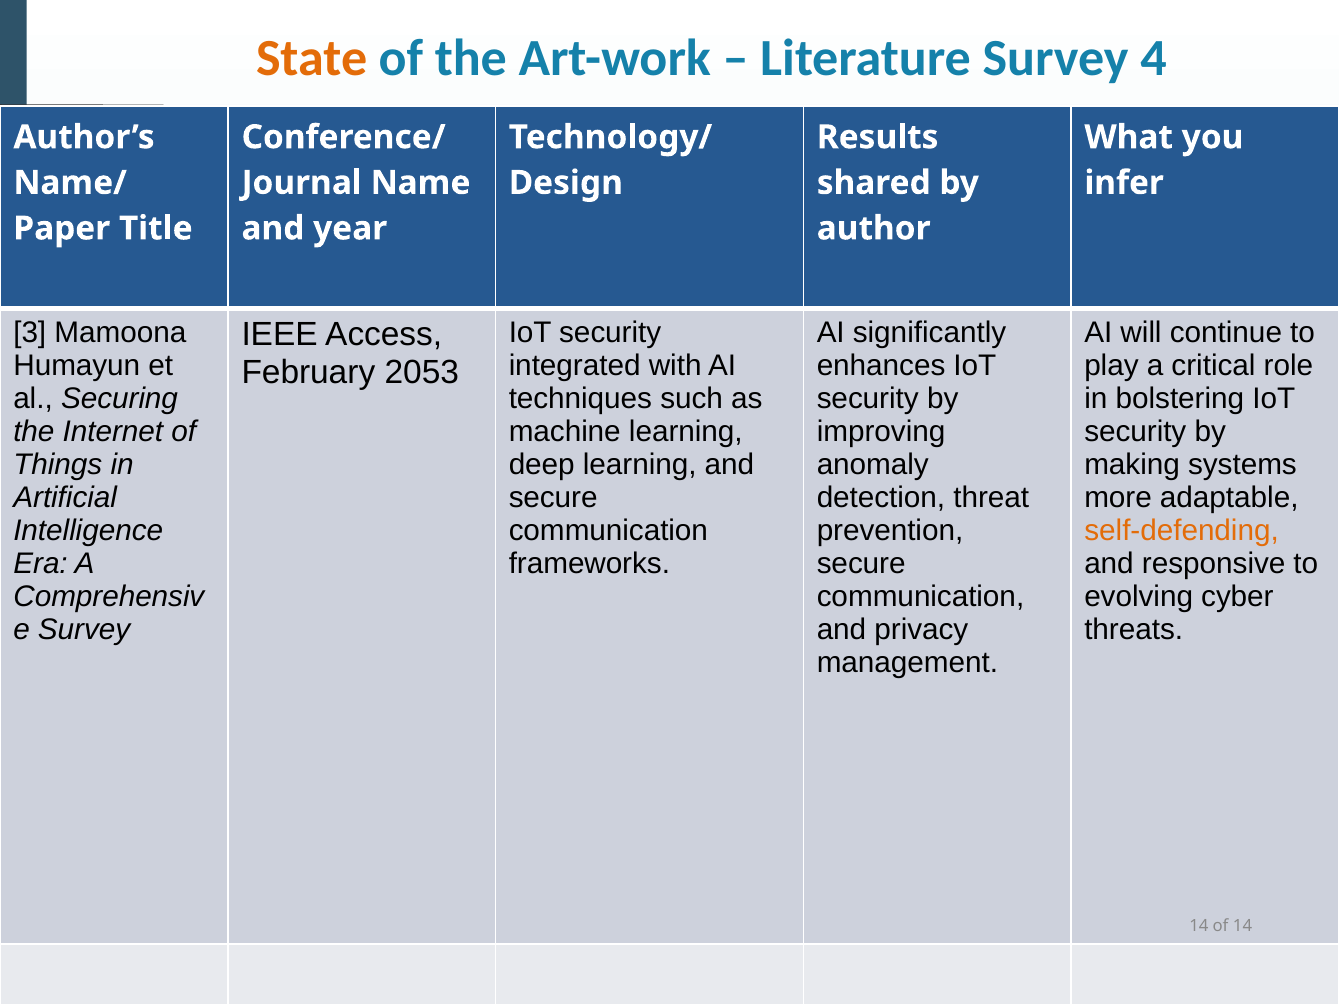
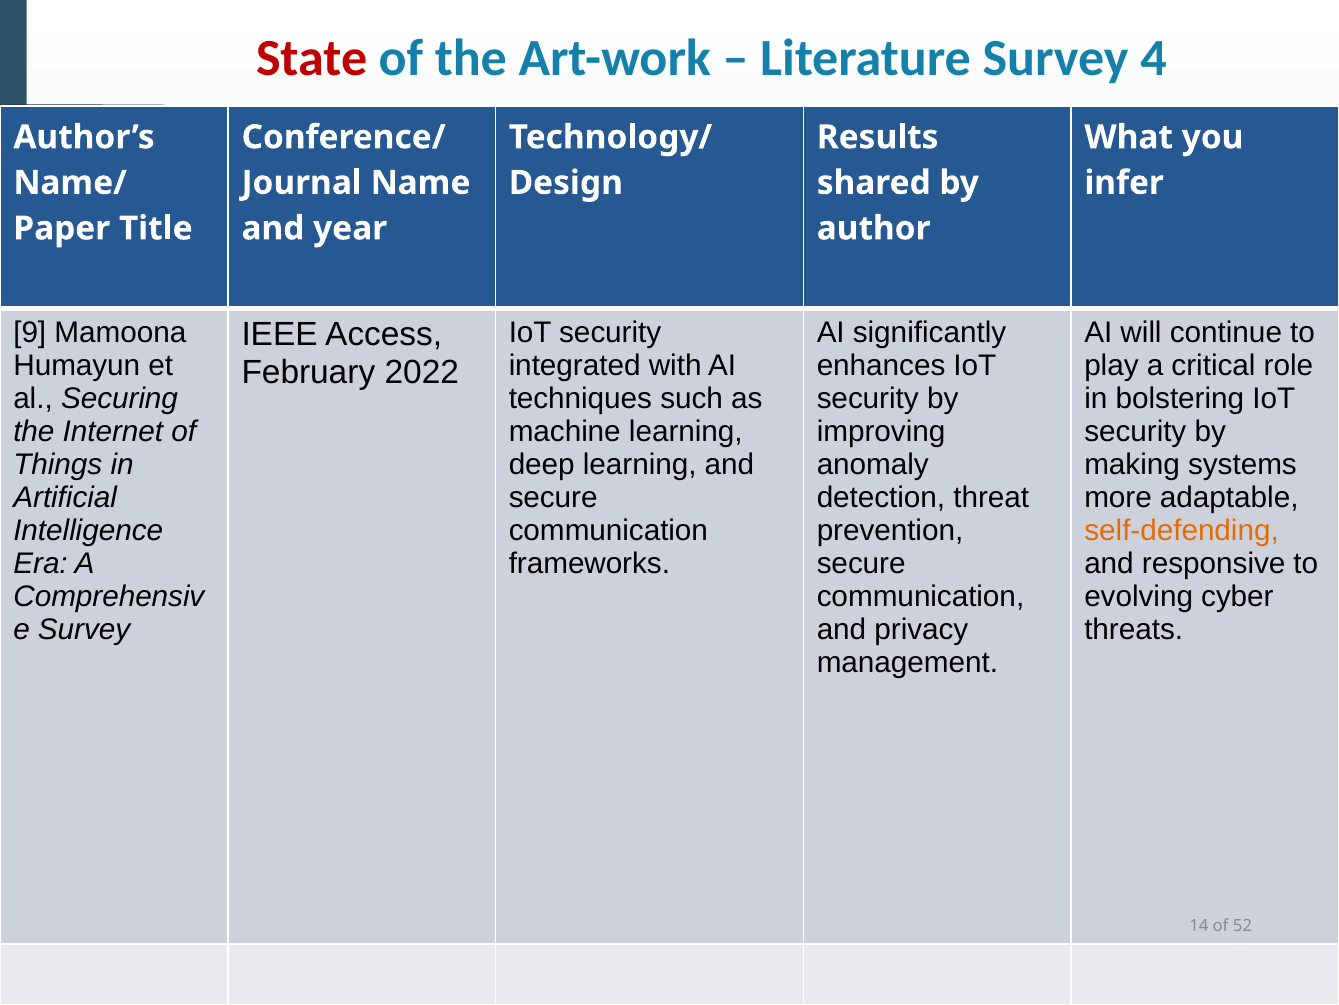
State colour: orange -> red
3: 3 -> 9
2053: 2053 -> 2022
of 14: 14 -> 52
